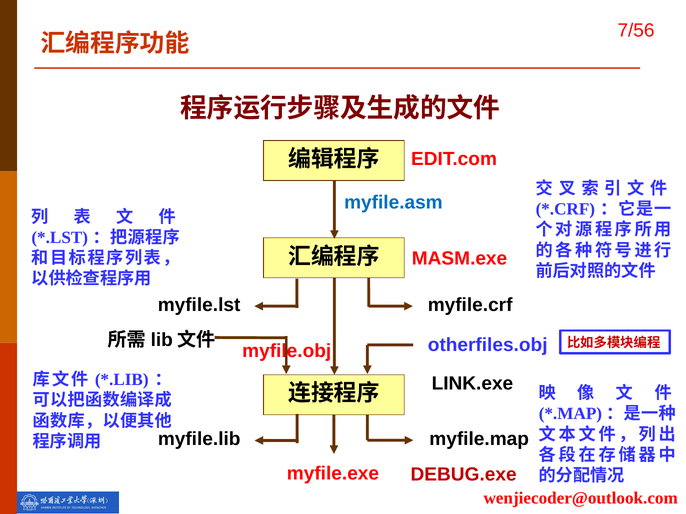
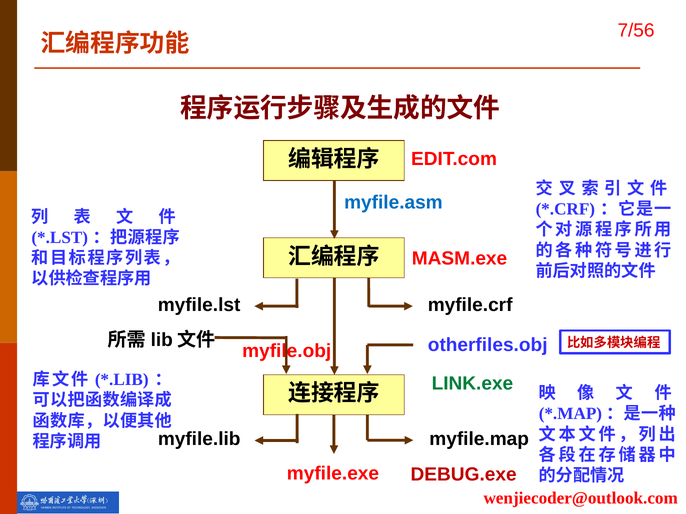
LINK.exe colour: black -> green
